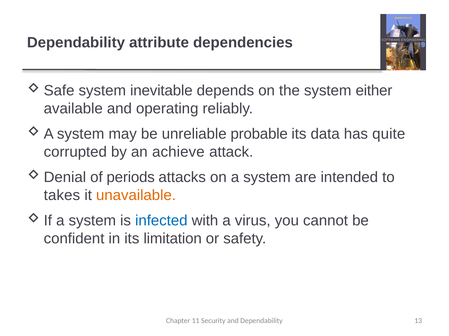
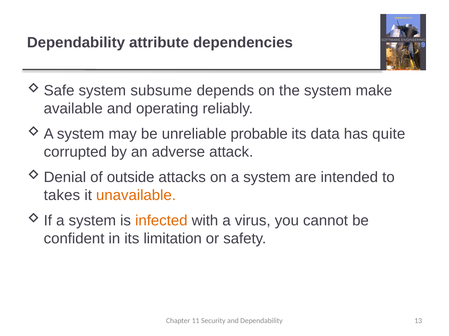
inevitable: inevitable -> subsume
either: either -> make
achieve: achieve -> adverse
periods: periods -> outside
infected colour: blue -> orange
